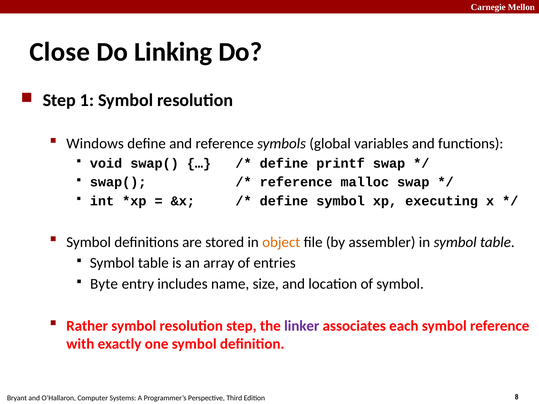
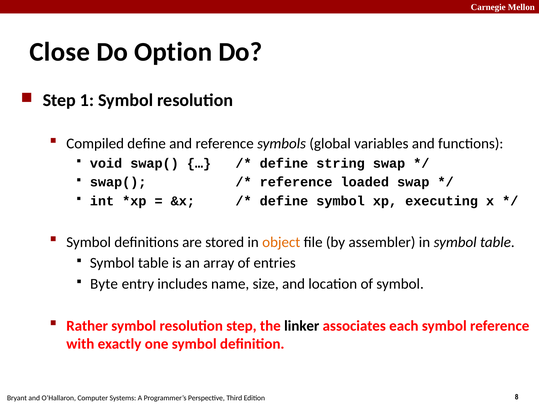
Linking: Linking -> Option
Windows: Windows -> Compiled
printf: printf -> string
malloc: malloc -> loaded
linker colour: purple -> black
